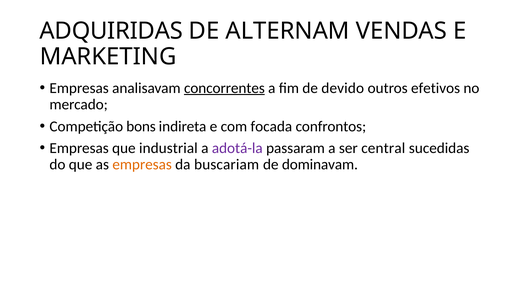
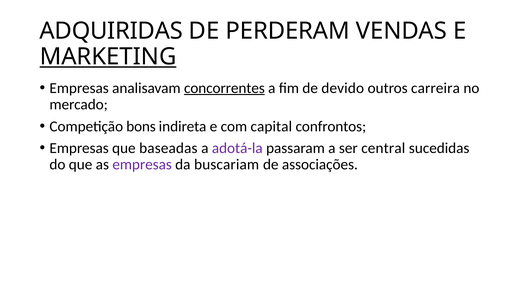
ALTERNAM: ALTERNAM -> PERDERAM
MARKETING underline: none -> present
efetivos: efetivos -> carreira
focada: focada -> capital
industrial: industrial -> baseadas
empresas at (142, 165) colour: orange -> purple
dominavam: dominavam -> associações
